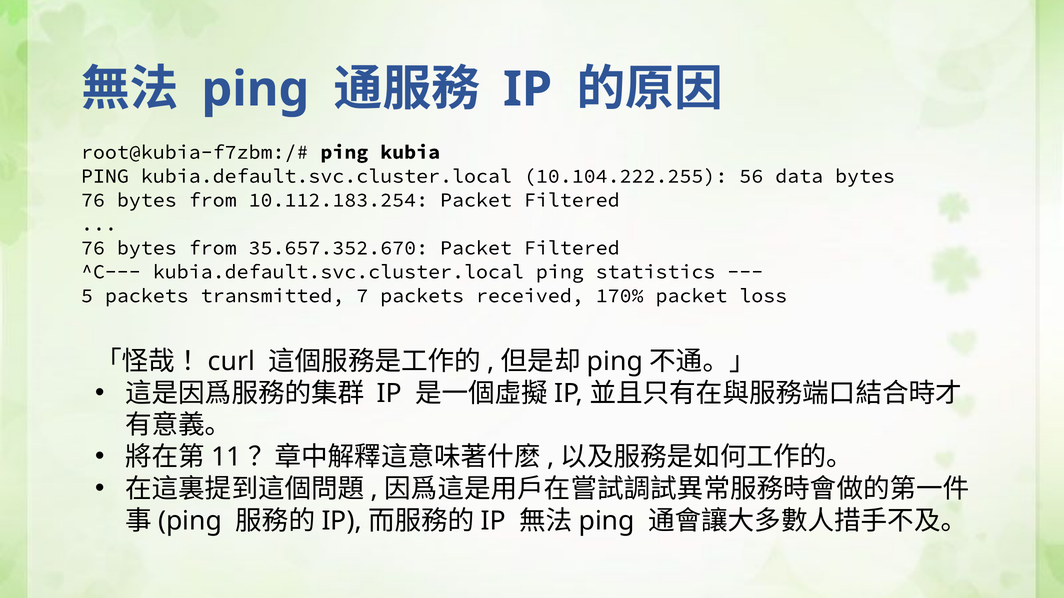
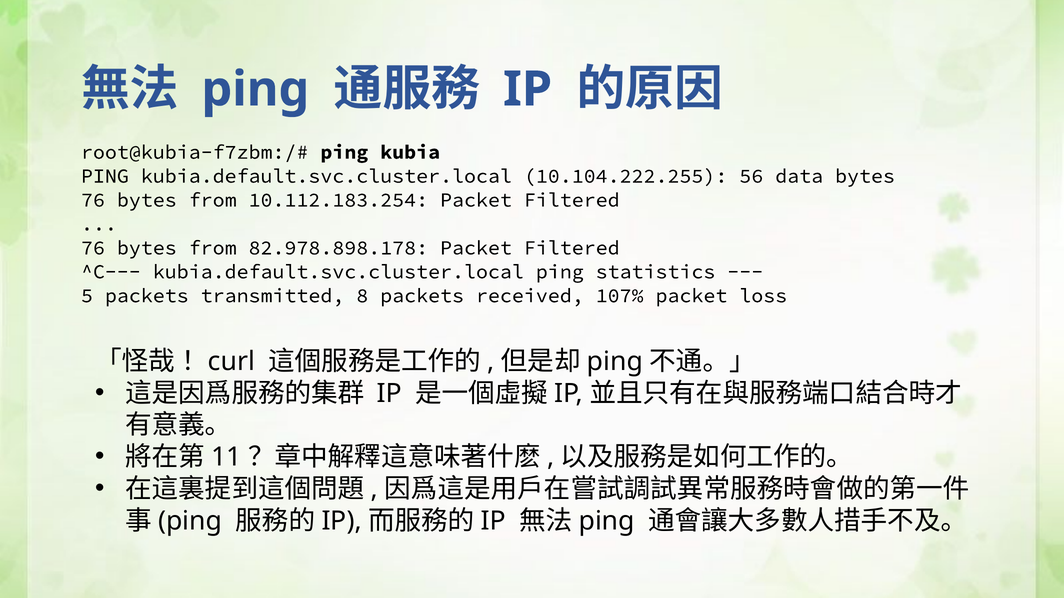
35.657.352.670: 35.657.352.670 -> 82.978.898.178
7: 7 -> 8
170%: 170% -> 107%
